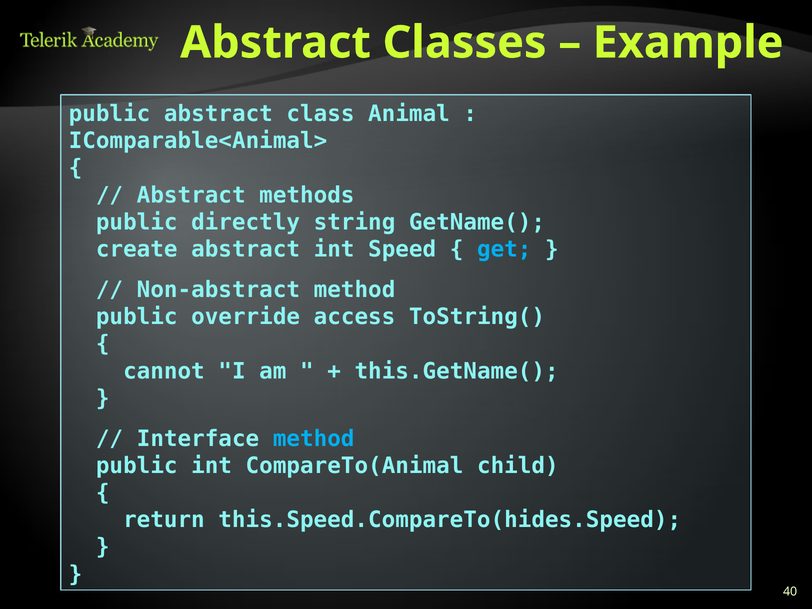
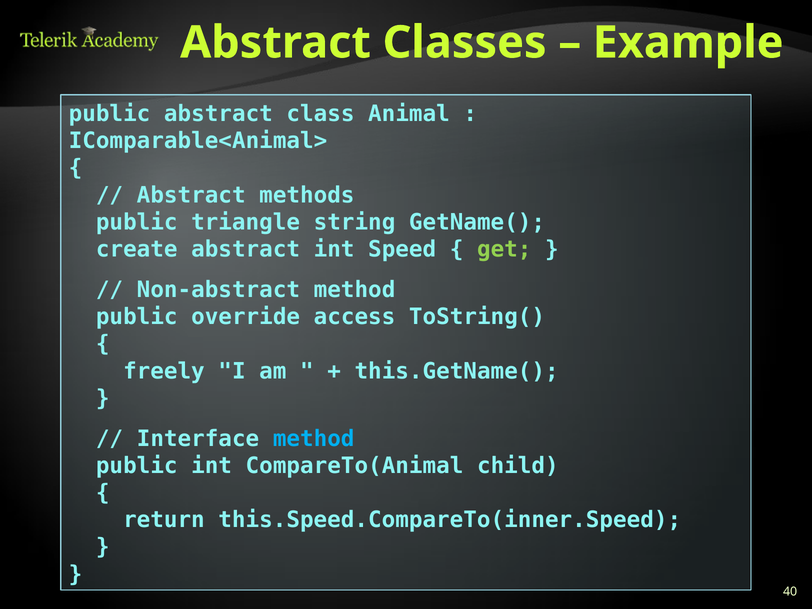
directly: directly -> triangle
get colour: light blue -> light green
cannot: cannot -> freely
this.Speed.CompareTo(hides.Speed: this.Speed.CompareTo(hides.Speed -> this.Speed.CompareTo(inner.Speed
